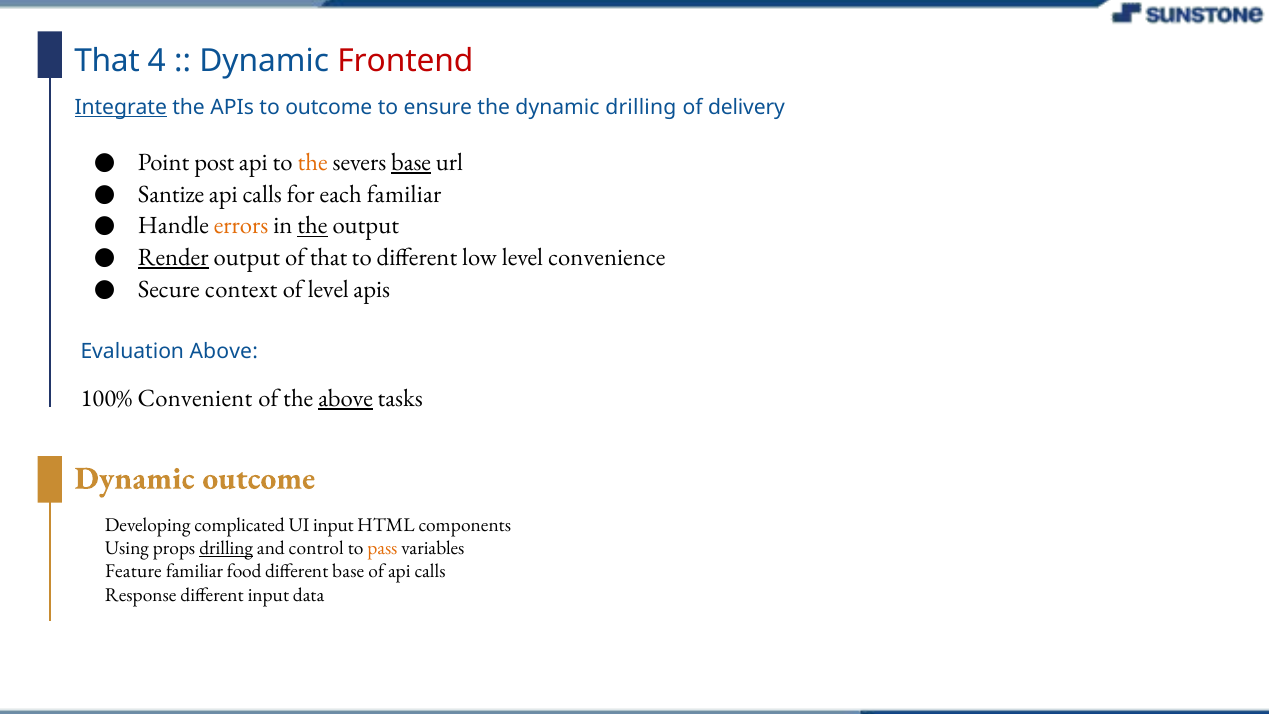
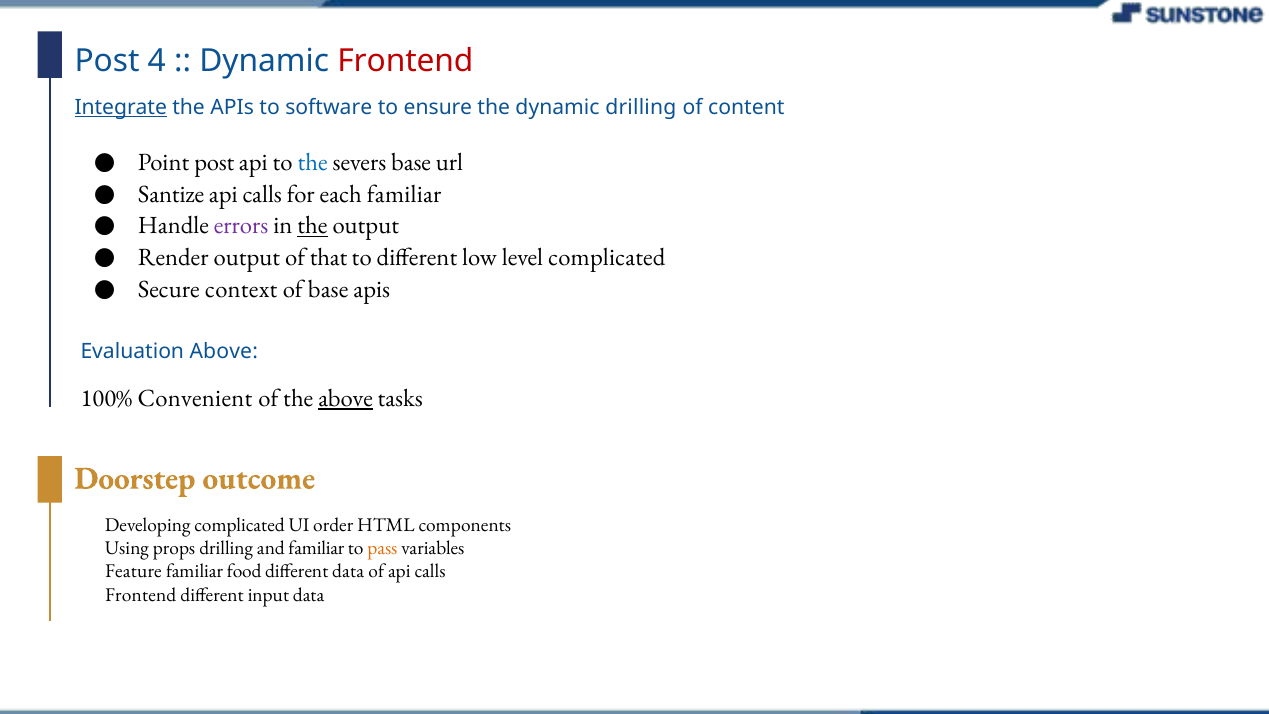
That at (107, 61): That -> Post
to outcome: outcome -> software
delivery: delivery -> content
the at (313, 162) colour: orange -> blue
base at (411, 162) underline: present -> none
errors colour: orange -> purple
Render underline: present -> none
level convenience: convenience -> complicated
of level: level -> base
Dynamic at (135, 478): Dynamic -> Doorstep
UI input: input -> order
drilling at (226, 548) underline: present -> none
and control: control -> familiar
different base: base -> data
Response at (141, 595): Response -> Frontend
